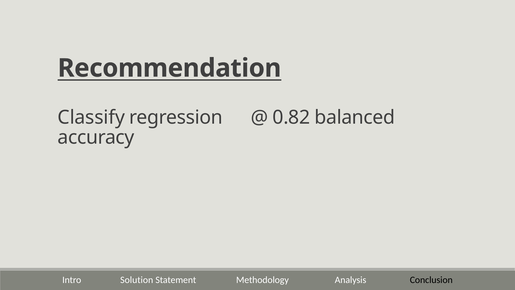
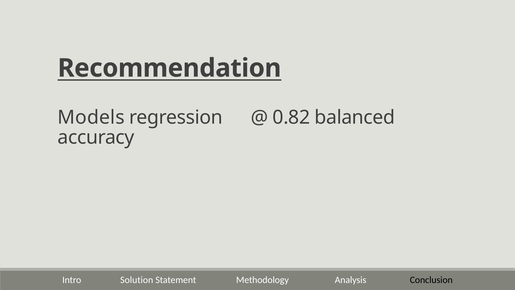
Classify: Classify -> Models
